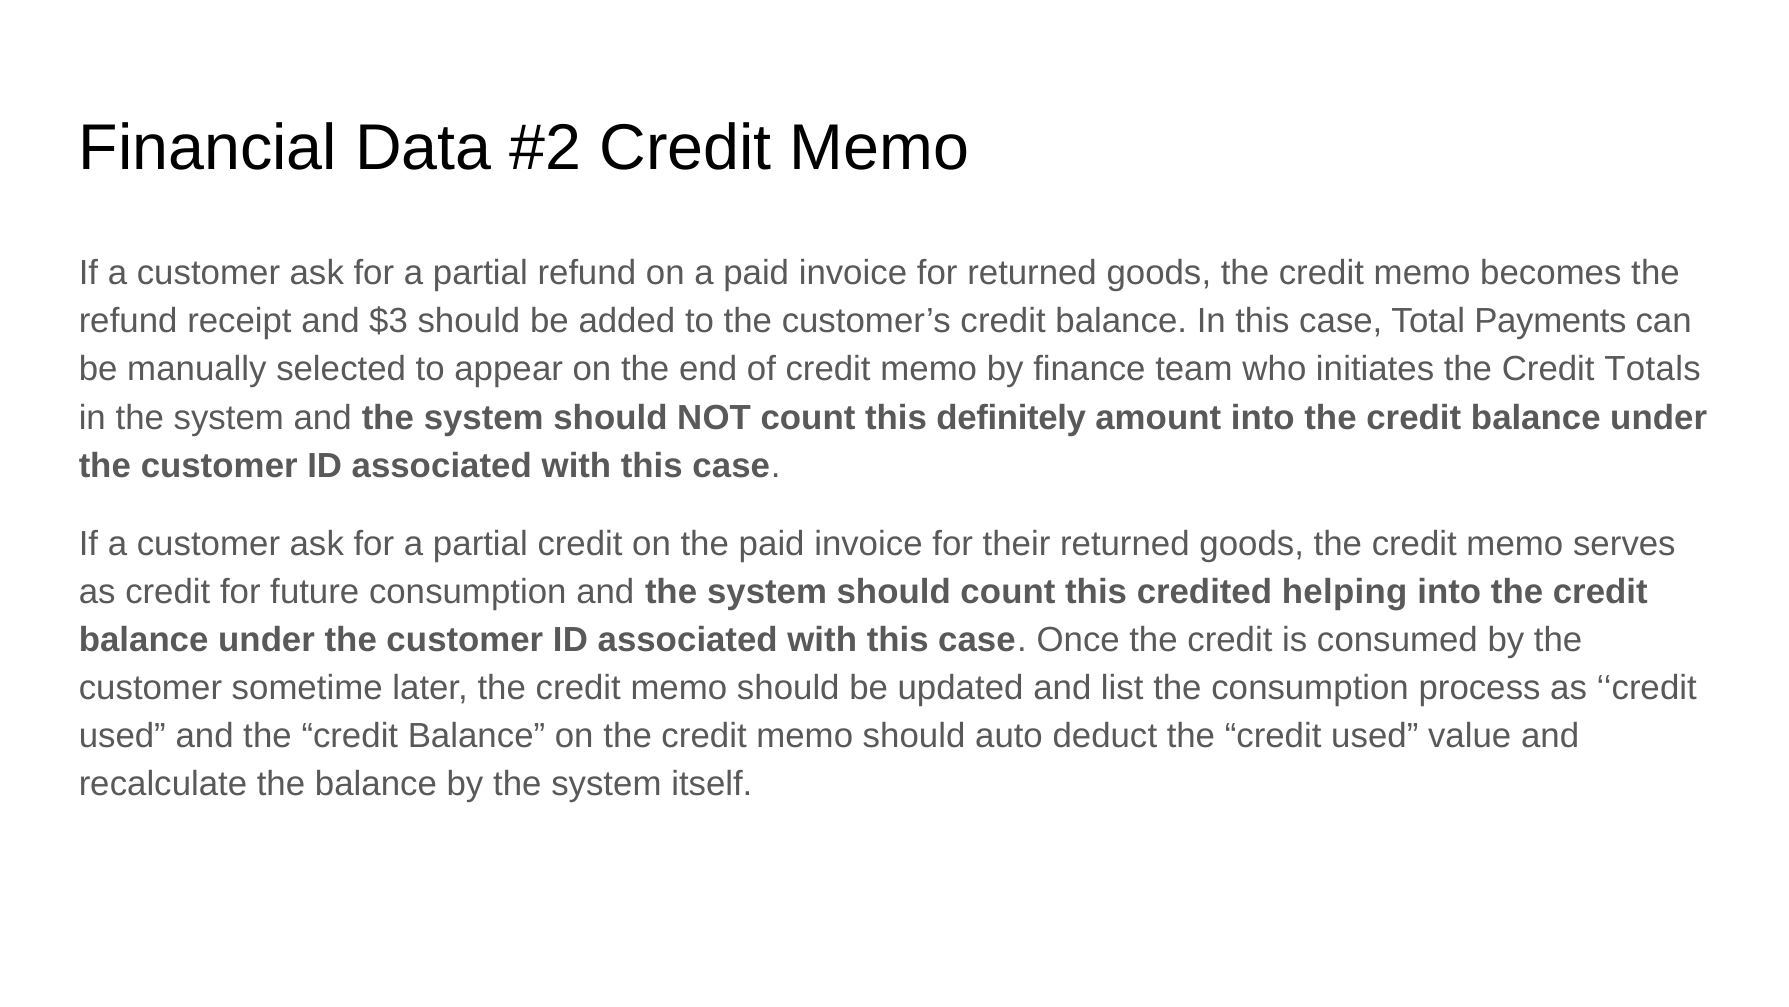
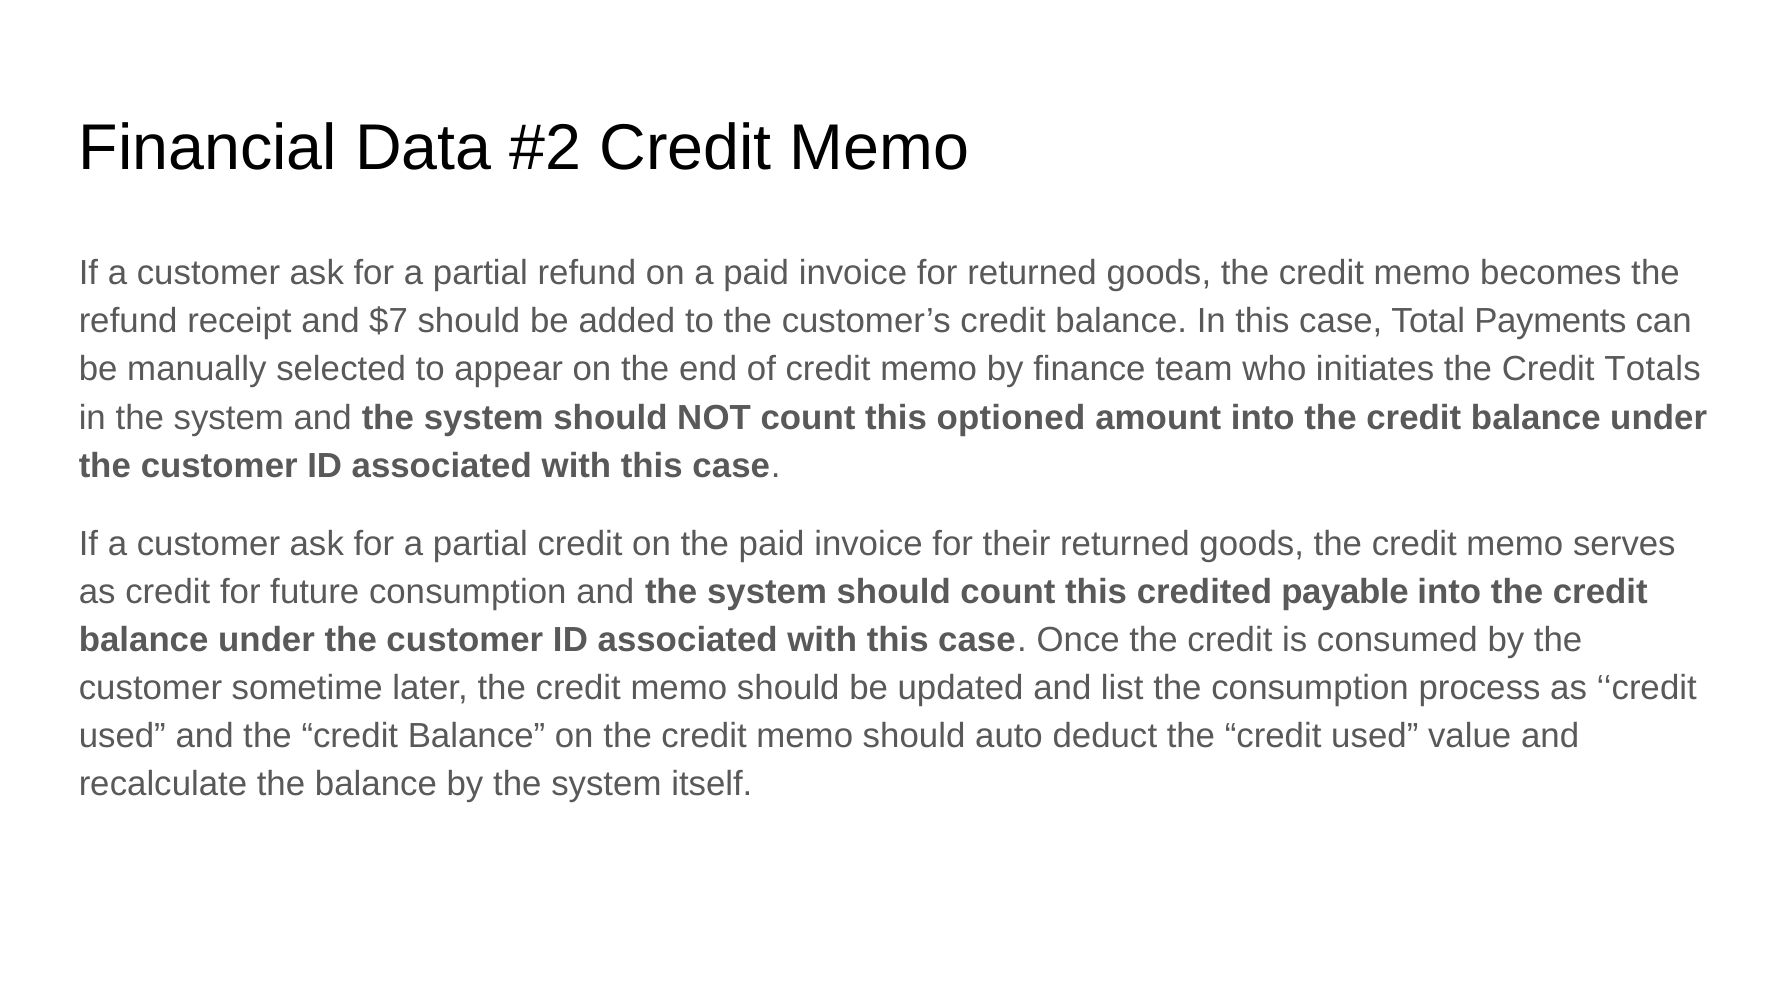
$3: $3 -> $7
definitely: definitely -> optioned
helping: helping -> payable
